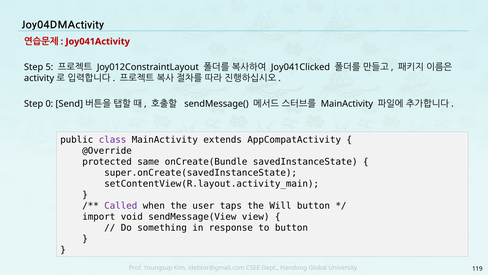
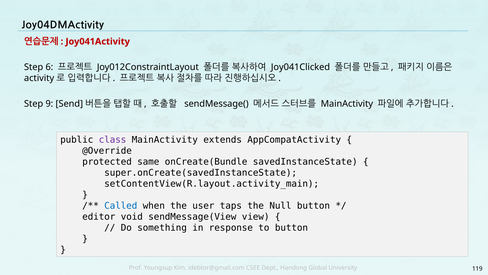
5: 5 -> 6
0: 0 -> 9
Called colour: purple -> blue
Will: Will -> Null
import: import -> editor
